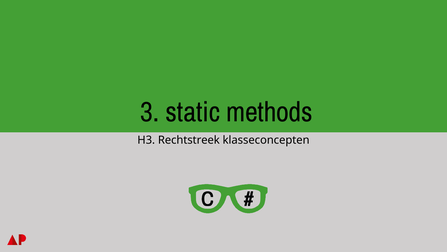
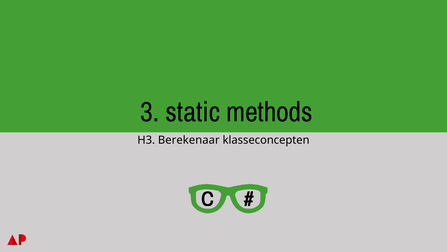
Rechtstreek: Rechtstreek -> Berekenaar
